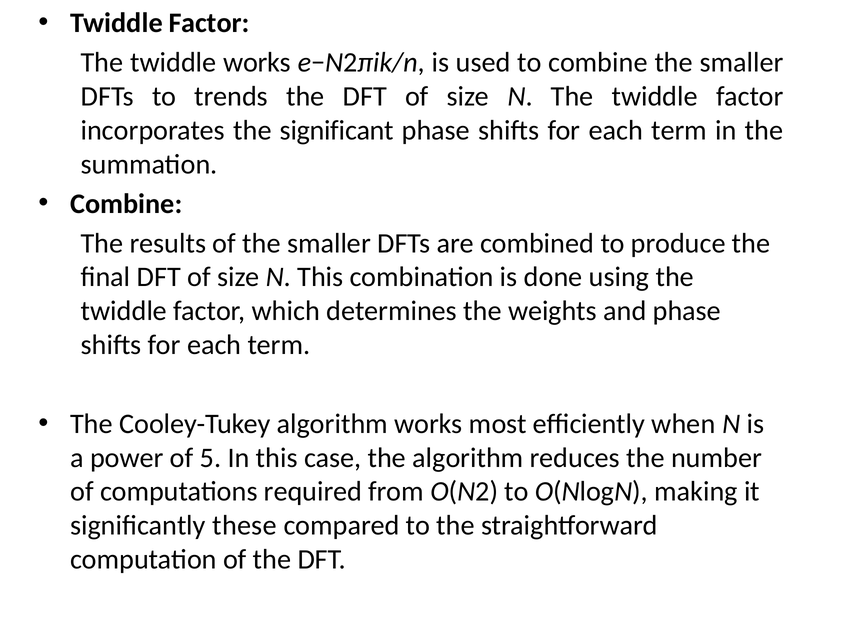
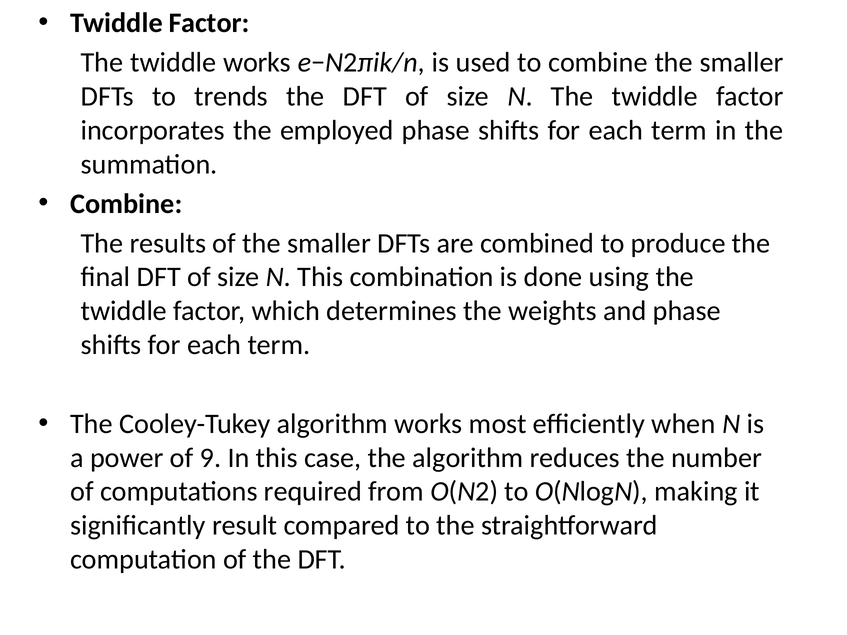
significant: significant -> employed
5: 5 -> 9
these: these -> result
